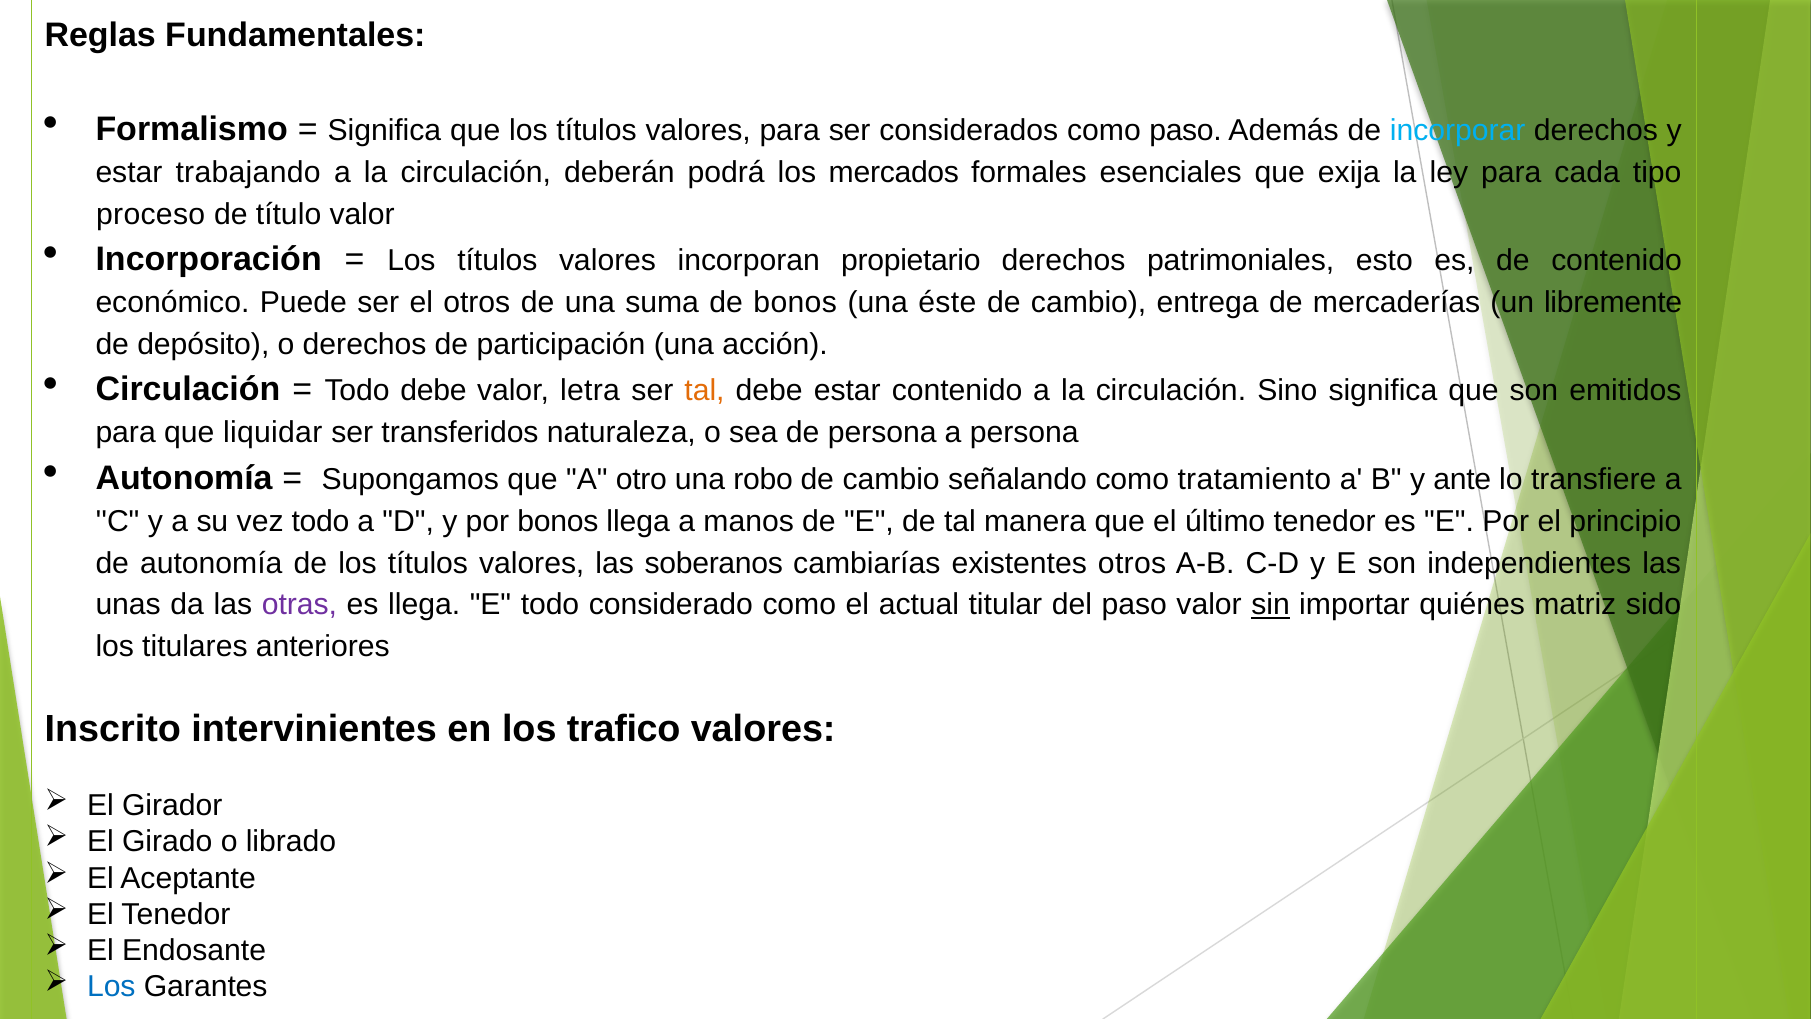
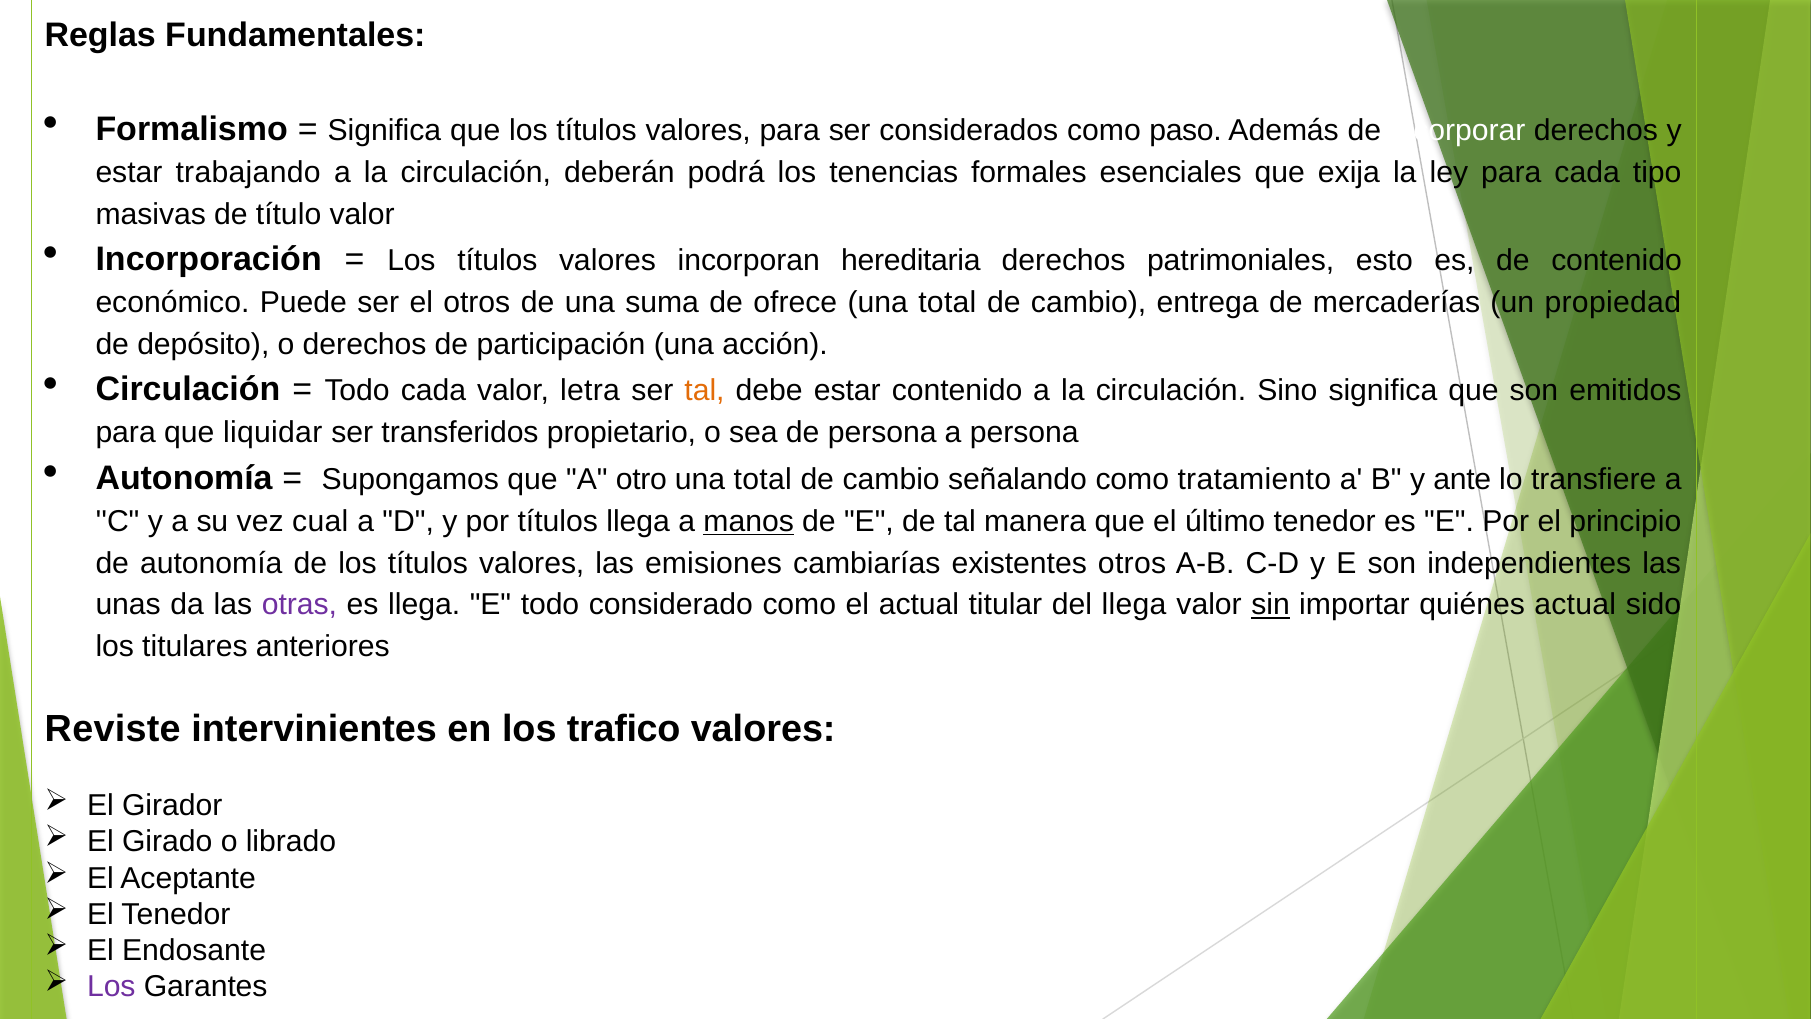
incorporar colour: light blue -> white
mercados: mercados -> tenencias
proceso: proceso -> masivas
propietario: propietario -> hereditaria
de bonos: bonos -> ofrece
éste at (947, 303): éste -> total
libremente: libremente -> propiedad
Todo debe: debe -> cada
naturaleza: naturaleza -> propietario
robo at (763, 479): robo -> total
vez todo: todo -> cual
por bonos: bonos -> títulos
manos underline: none -> present
soberanos: soberanos -> emisiones
del paso: paso -> llega
quiénes matriz: matriz -> actual
Inscrito: Inscrito -> Reviste
Los at (111, 986) colour: blue -> purple
